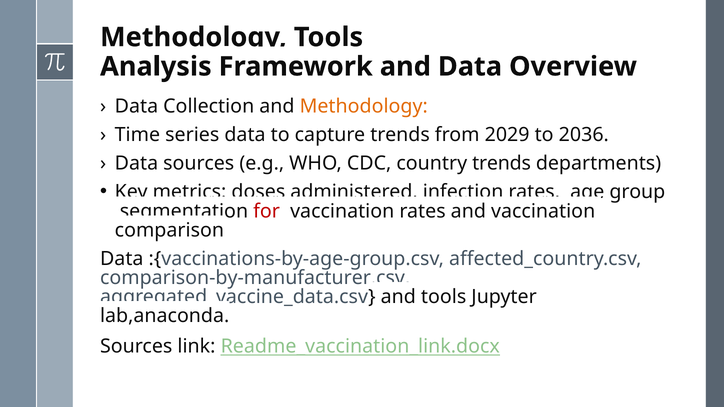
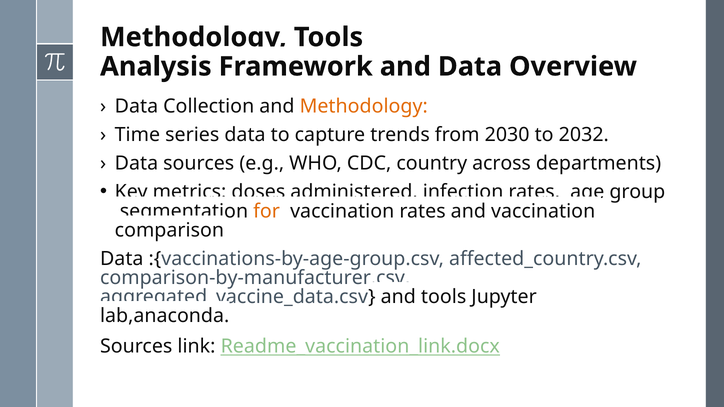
2029: 2029 -> 2030
2036: 2036 -> 2032
country trends: trends -> across
for colour: red -> orange
